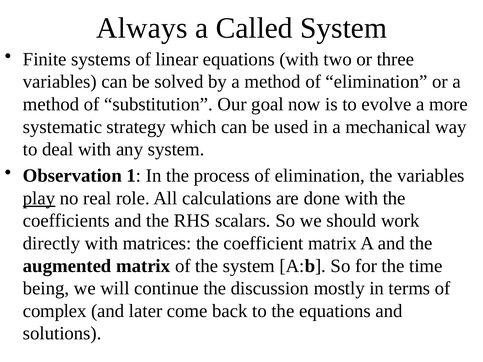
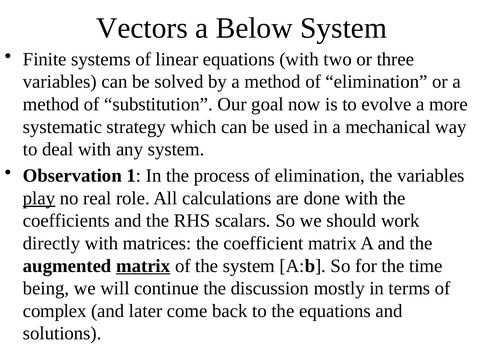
Always: Always -> Vectors
Called: Called -> Below
matrix at (143, 266) underline: none -> present
